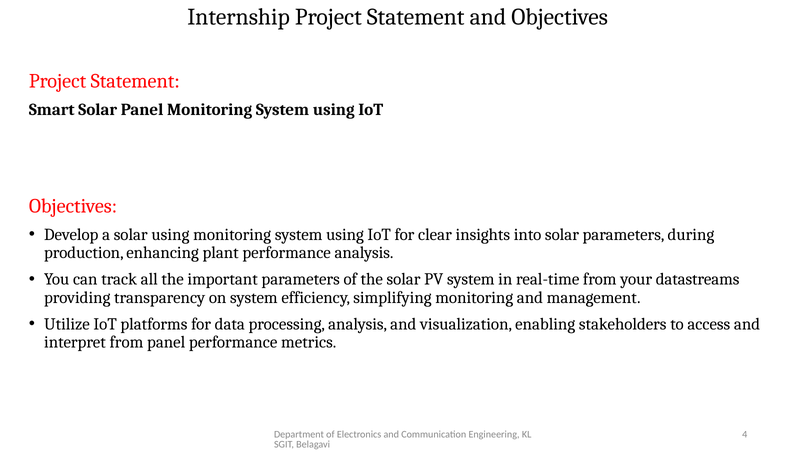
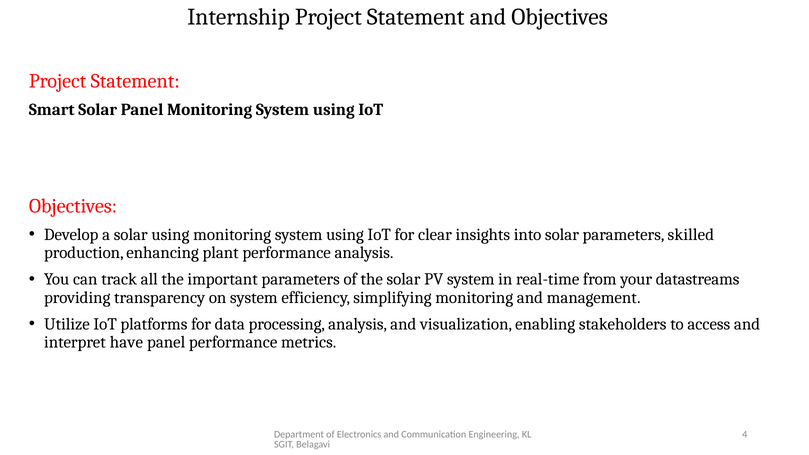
during: during -> skilled
interpret from: from -> have
